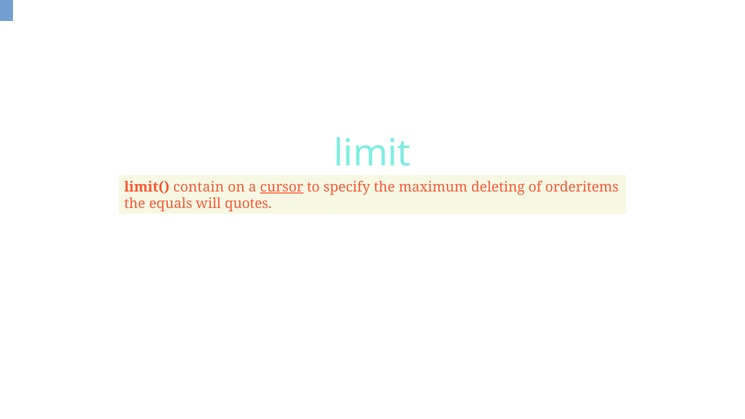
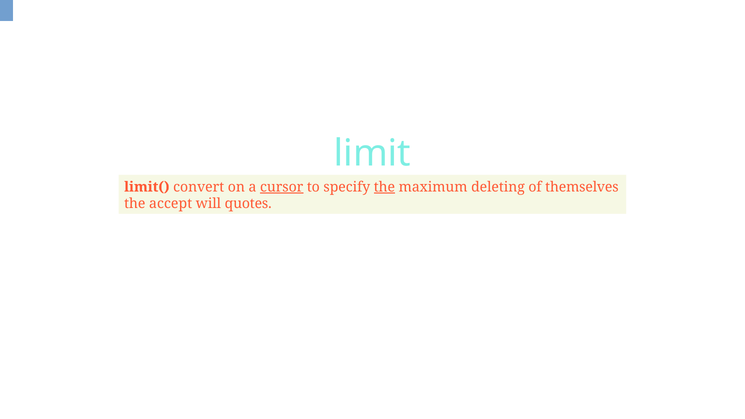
contain: contain -> convert
the at (384, 187) underline: none -> present
orderitems: orderitems -> themselves
equals: equals -> accept
